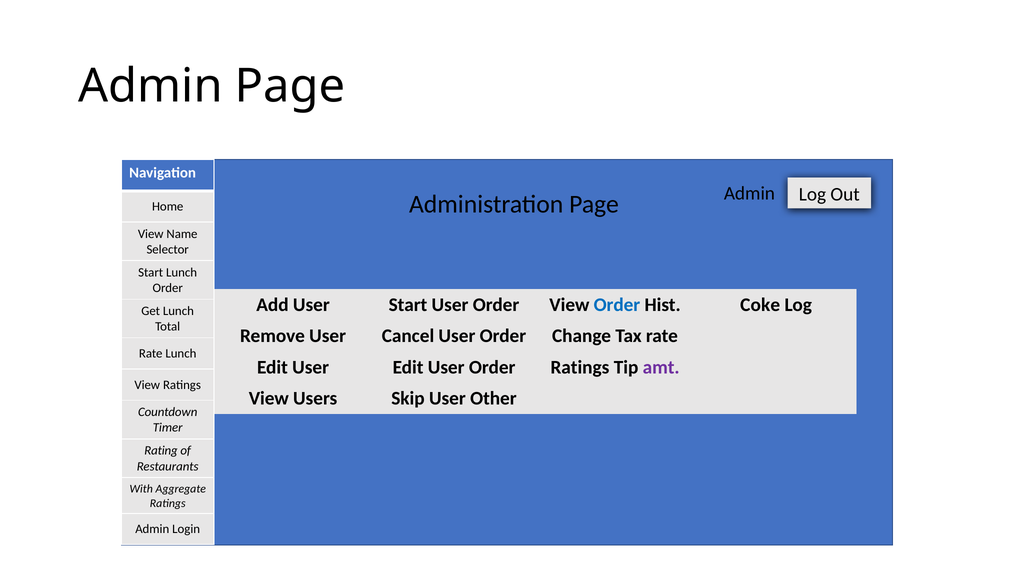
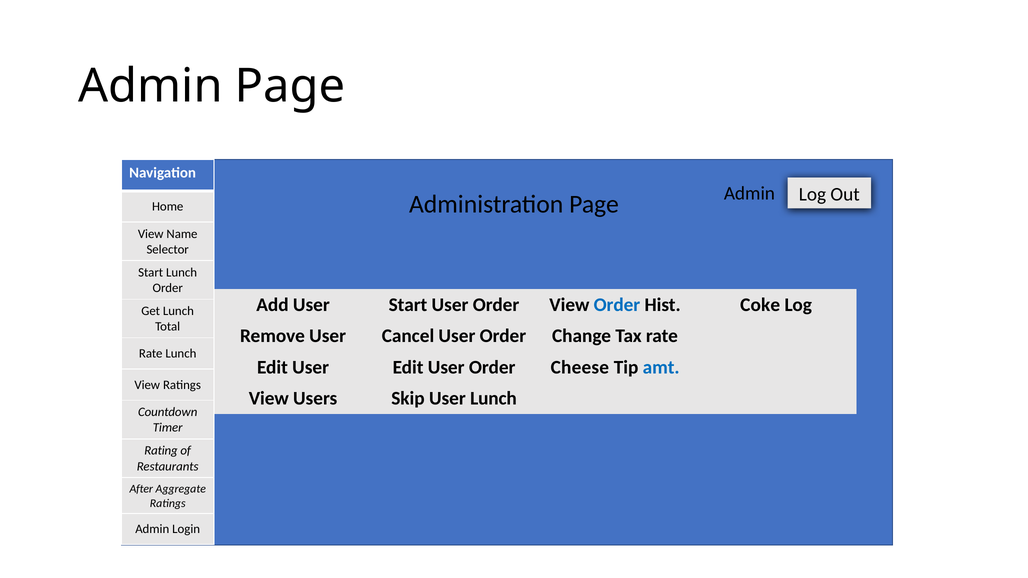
Order Ratings: Ratings -> Cheese
amt colour: purple -> blue
User Other: Other -> Lunch
With: With -> After
